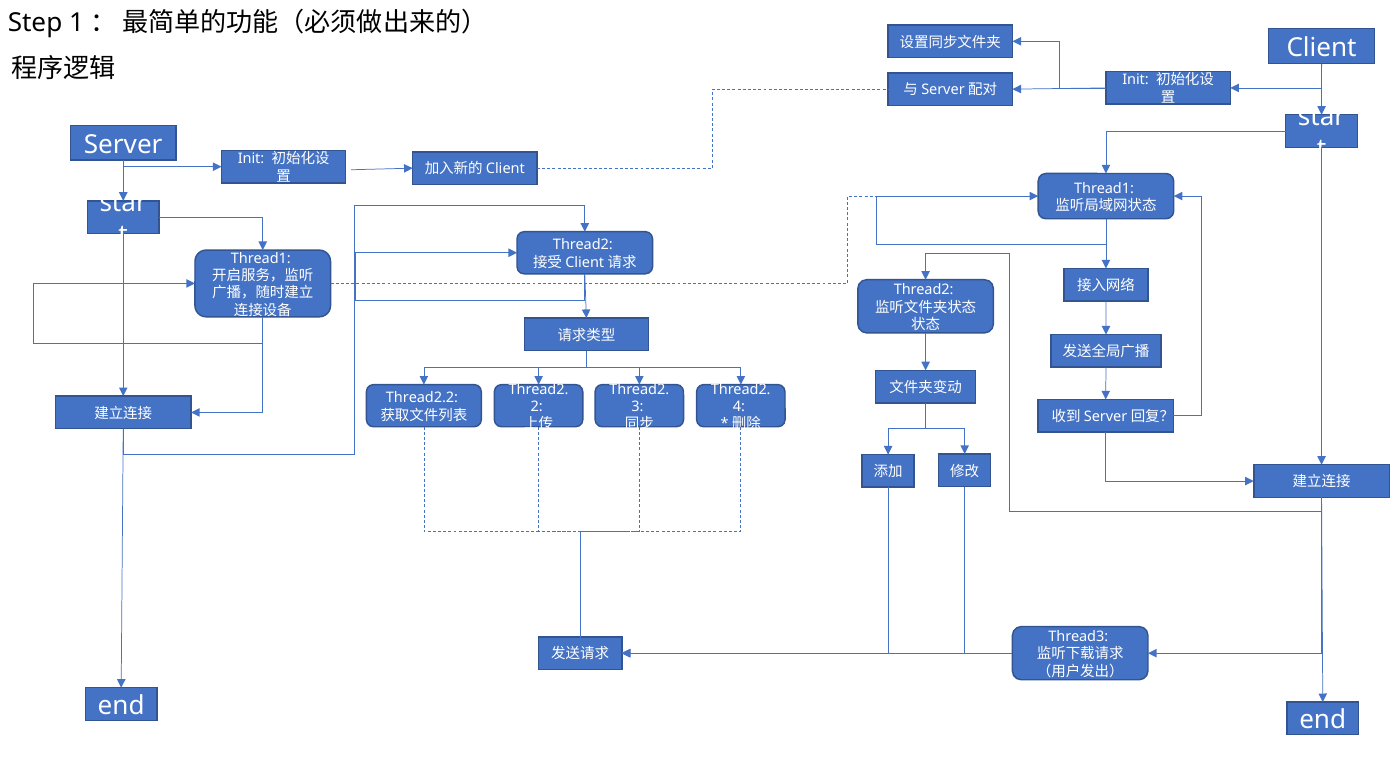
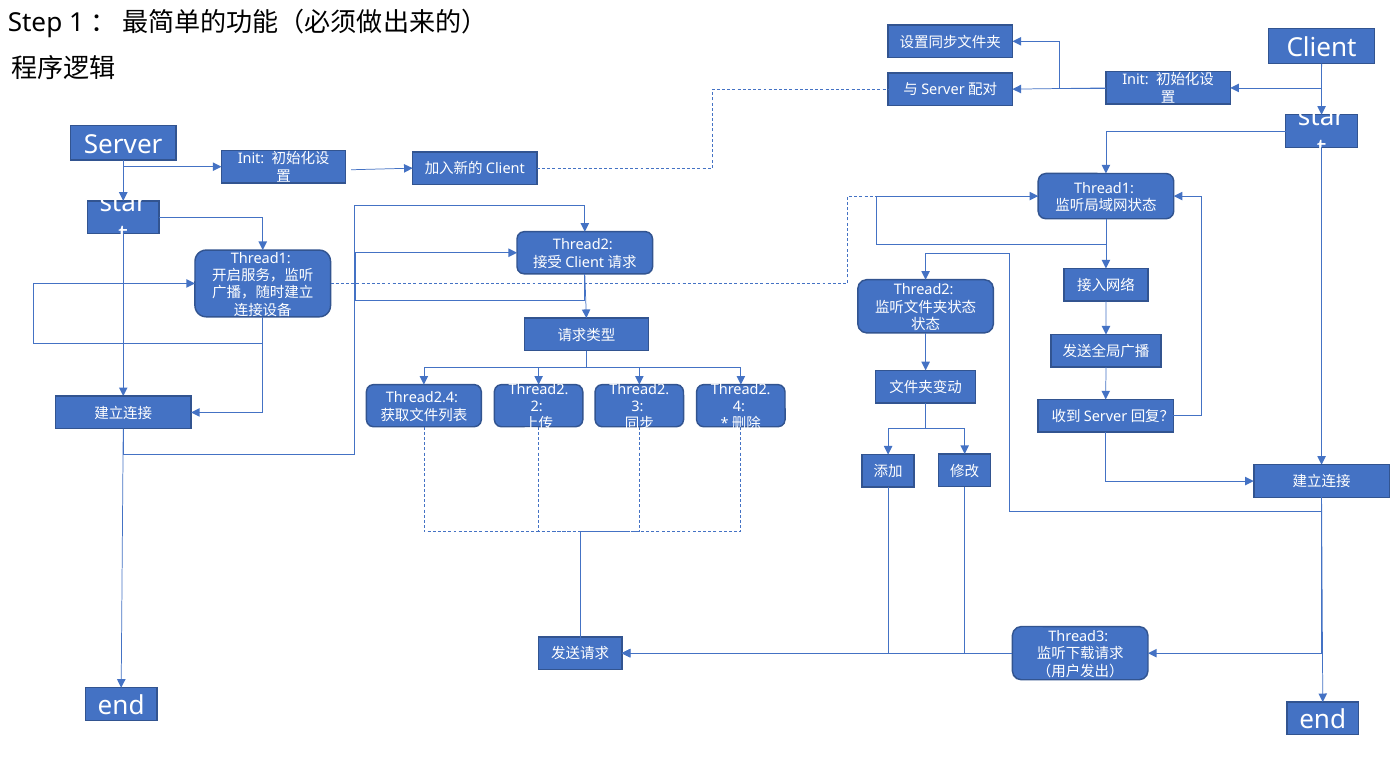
Thread2.2: Thread2.2 -> Thread2.4
